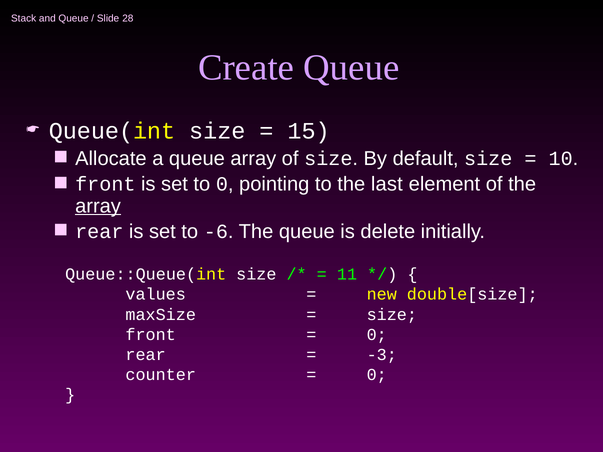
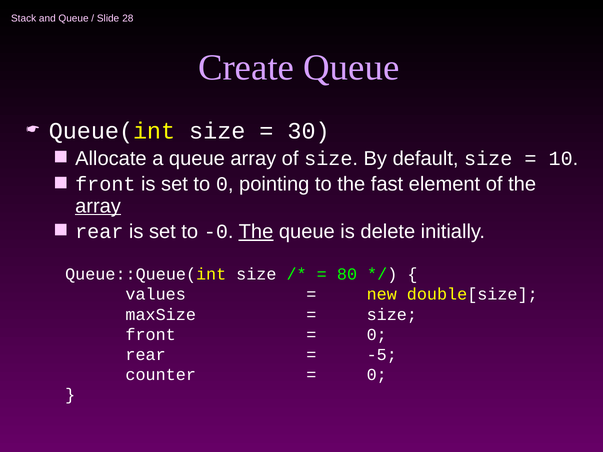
15: 15 -> 30
last: last -> fast
-6: -6 -> -0
The at (256, 232) underline: none -> present
11: 11 -> 80
-3: -3 -> -5
